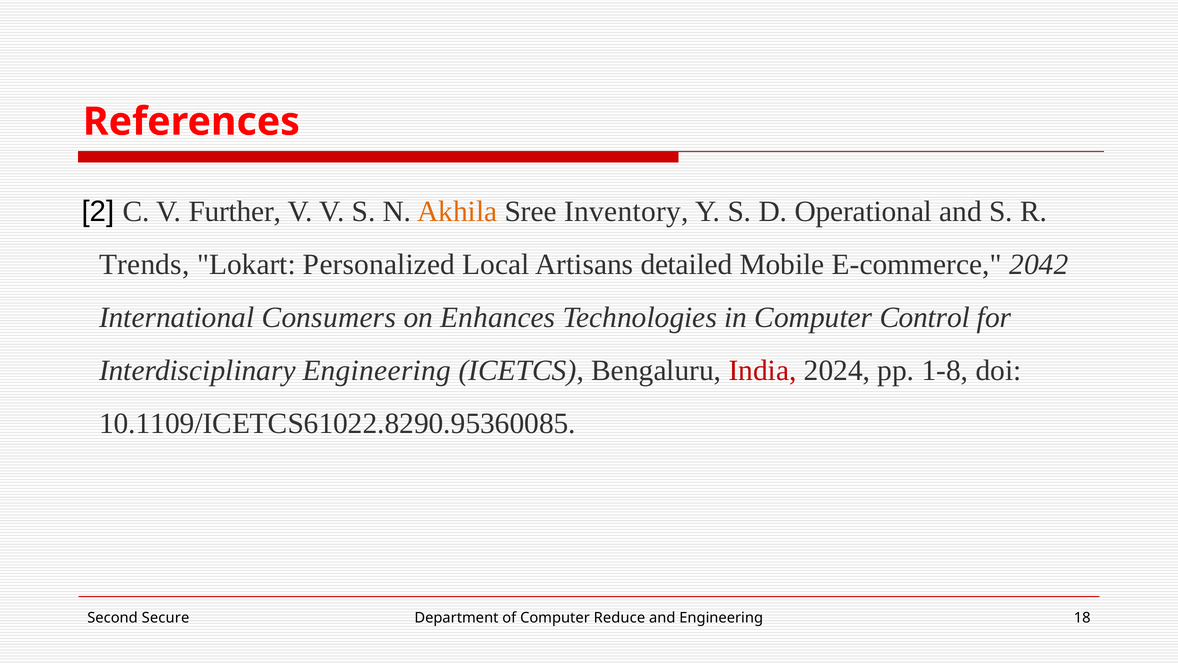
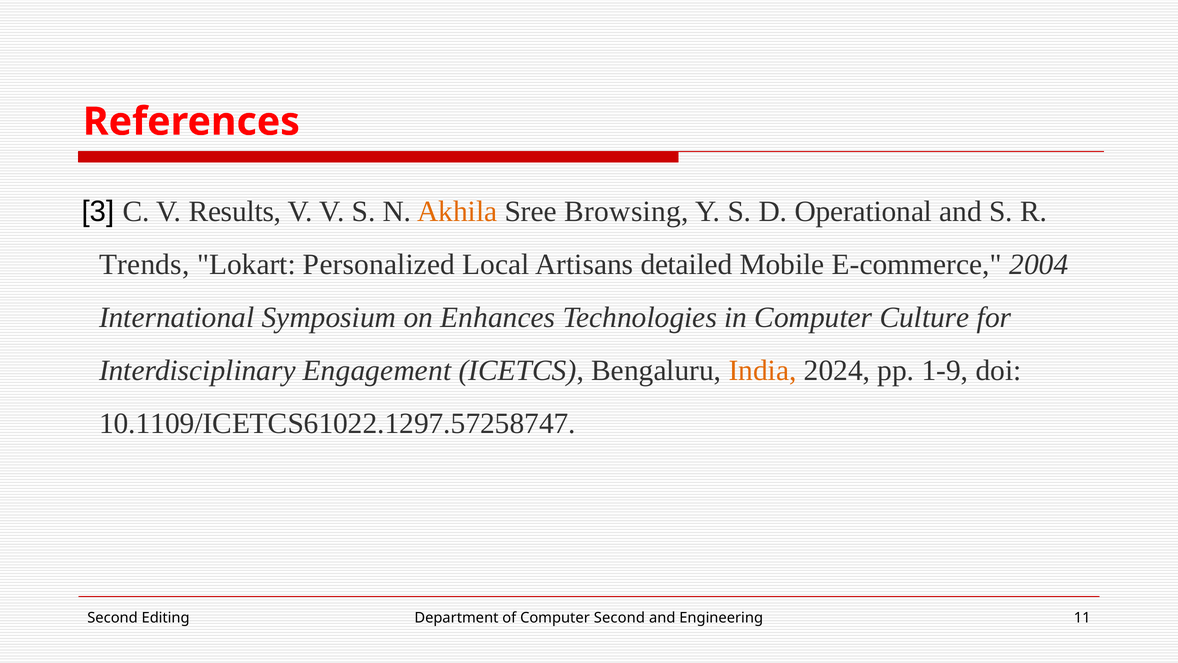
2: 2 -> 3
Further: Further -> Results
Inventory: Inventory -> Browsing
2042: 2042 -> 2004
Consumers: Consumers -> Symposium
Control: Control -> Culture
Interdisciplinary Engineering: Engineering -> Engagement
India colour: red -> orange
1-8: 1-8 -> 1-9
10.1109/ICETCS61022.8290.95360085: 10.1109/ICETCS61022.8290.95360085 -> 10.1109/ICETCS61022.1297.57258747
Secure: Secure -> Editing
Computer Reduce: Reduce -> Second
18: 18 -> 11
